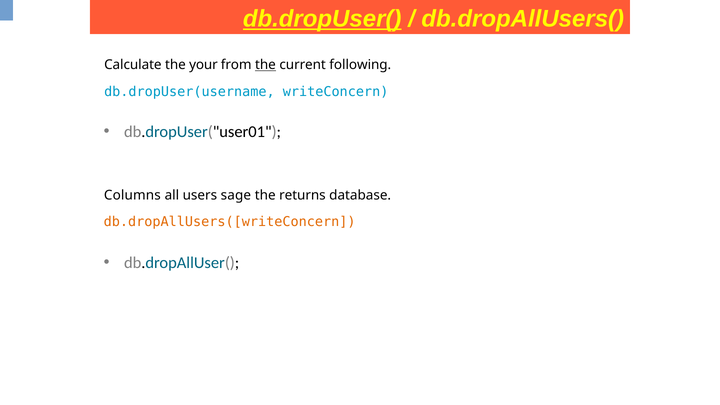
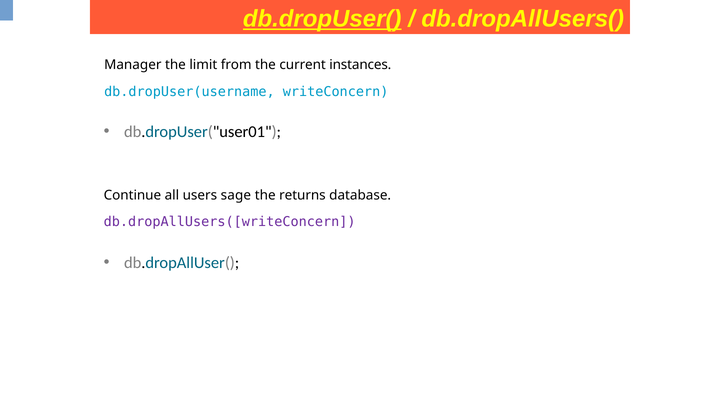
Calculate: Calculate -> Manager
your: your -> limit
the at (265, 65) underline: present -> none
following: following -> instances
Columns: Columns -> Continue
db.dropAllUsers([writeConcern colour: orange -> purple
